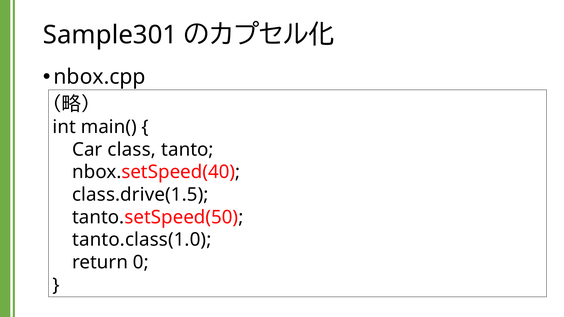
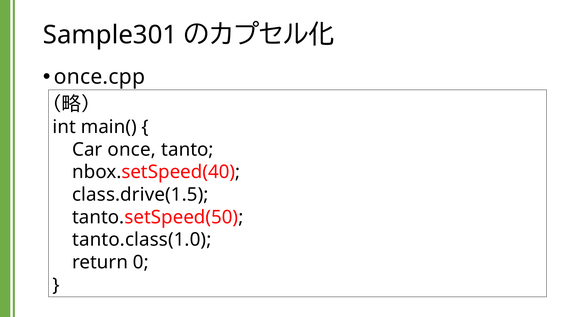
nbox.cpp: nbox.cpp -> once.cpp
class: class -> once
